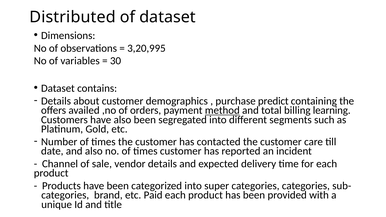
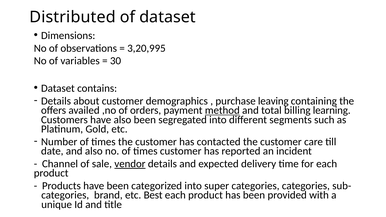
predict: predict -> leaving
vendor underline: none -> present
Paid: Paid -> Best
